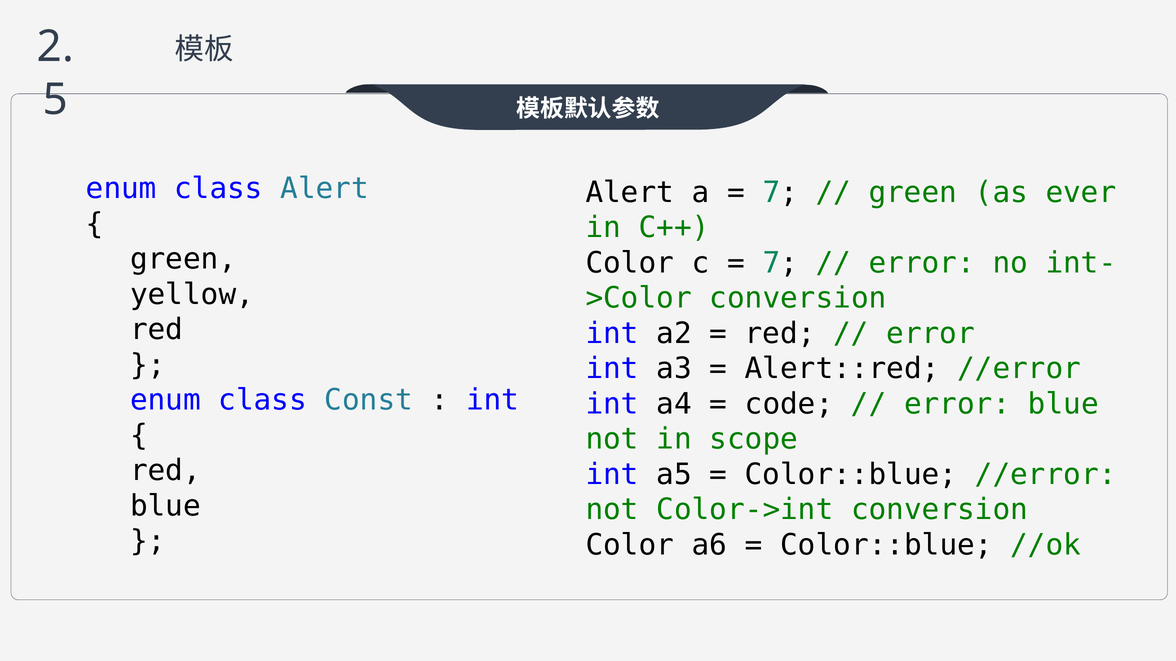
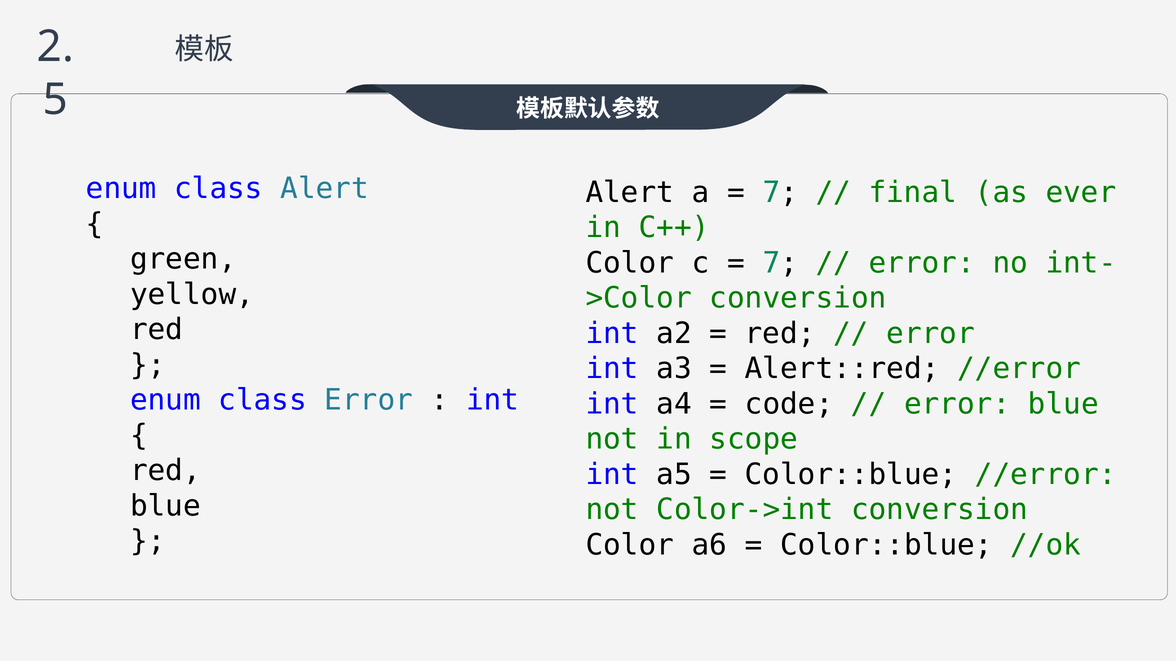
green at (913, 193): green -> final
class Const: Const -> Error
